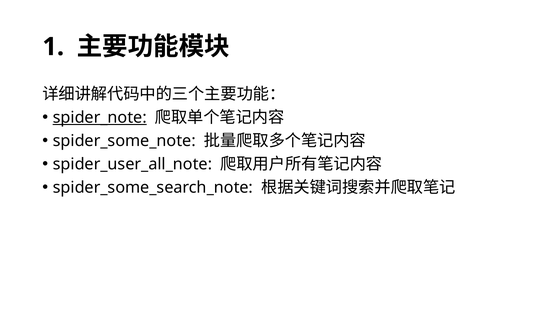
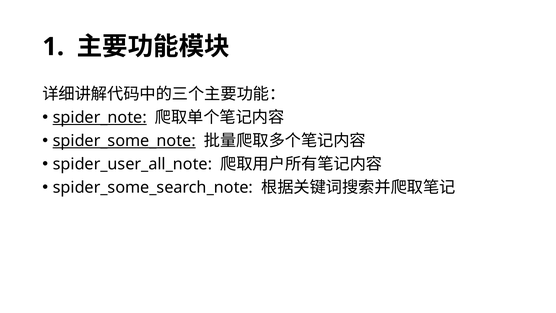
spider_some_note underline: none -> present
